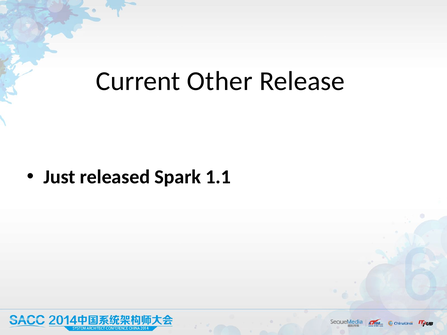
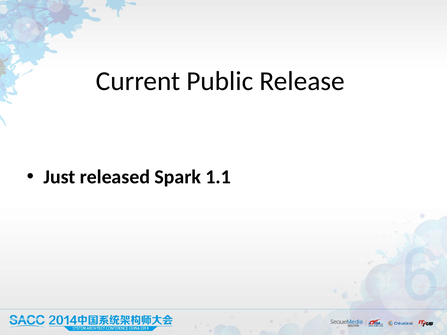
Other: Other -> Public
